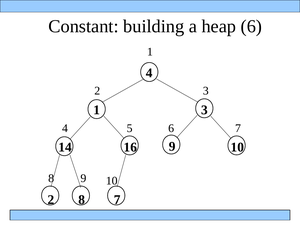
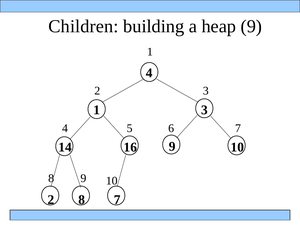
Constant: Constant -> Children
heap 6: 6 -> 9
